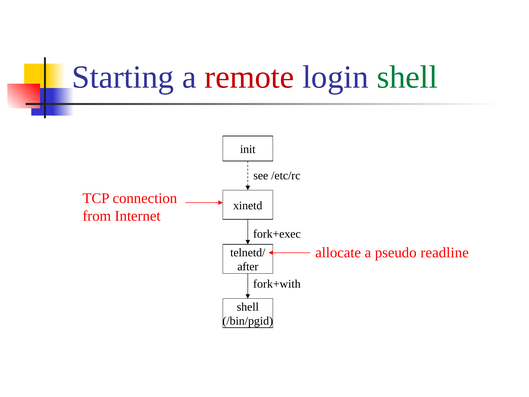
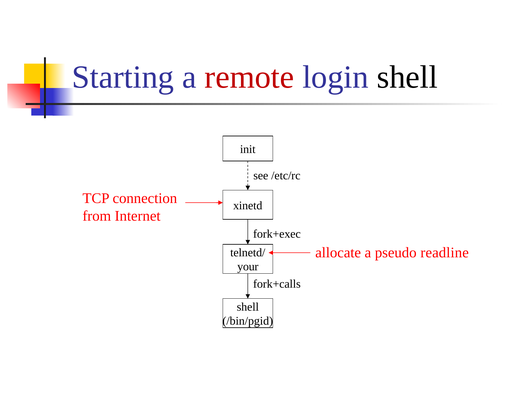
shell at (407, 77) colour: green -> black
after: after -> your
fork+with: fork+with -> fork+calls
